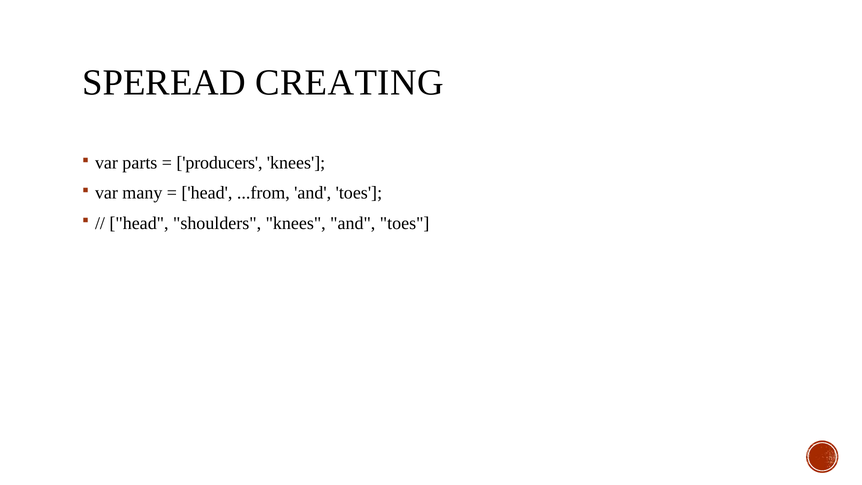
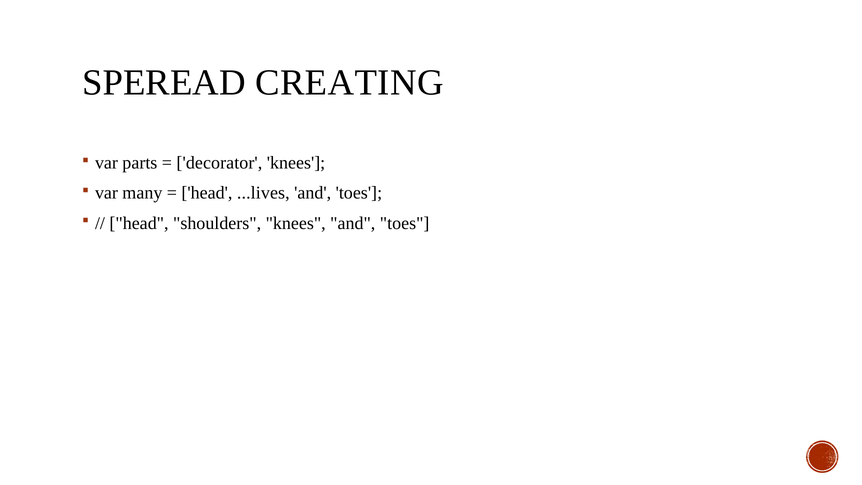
producers: producers -> decorator
...from: ...from -> ...lives
